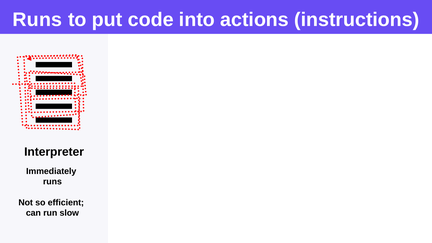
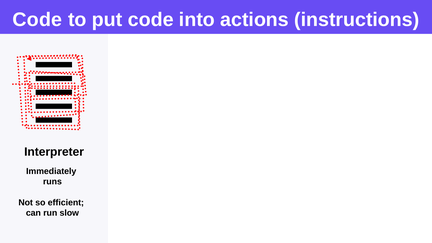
Runs at (37, 20): Runs -> Code
